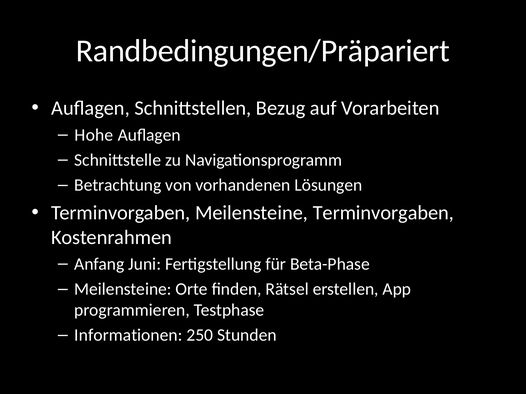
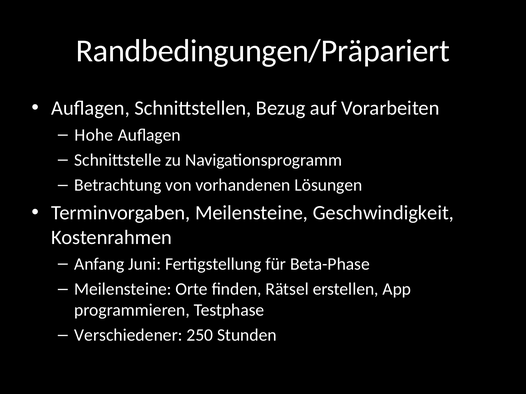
Meilensteine Terminvorgaben: Terminvorgaben -> Geschwindigkeit
Informationen: Informationen -> Verschiedener
